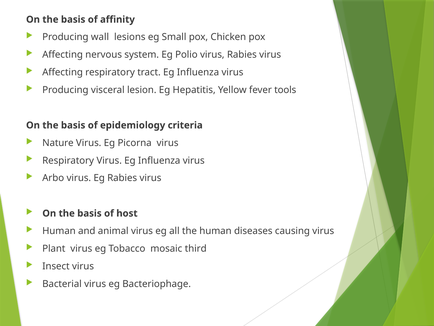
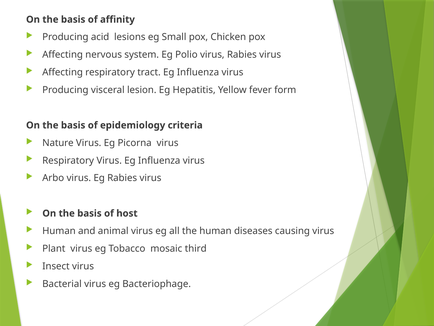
wall: wall -> acid
tools: tools -> form
